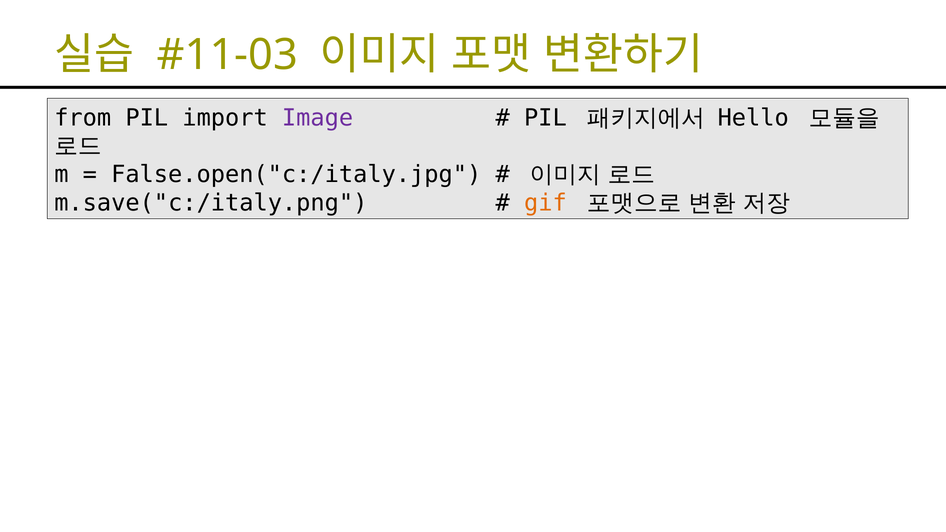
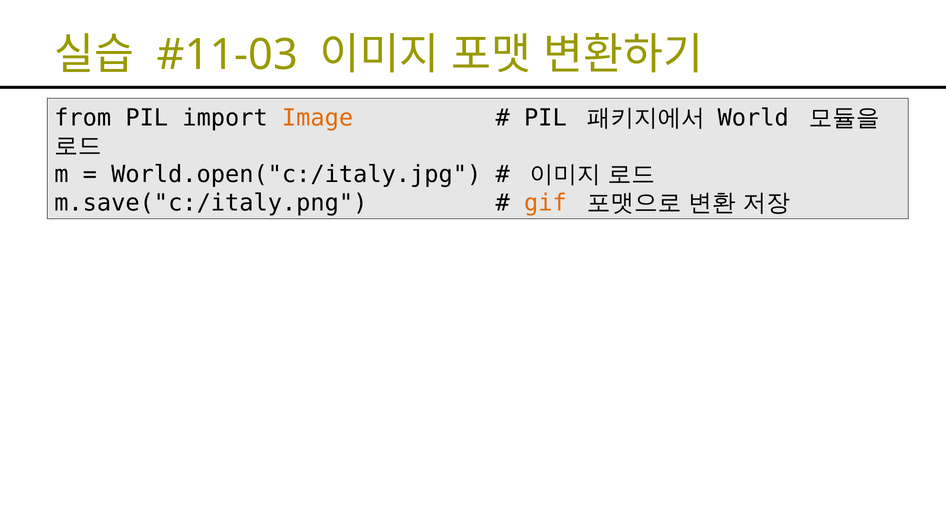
Image colour: purple -> orange
Hello: Hello -> World
False.open("c:/italy.jpg: False.open("c:/italy.jpg -> World.open("c:/italy.jpg
